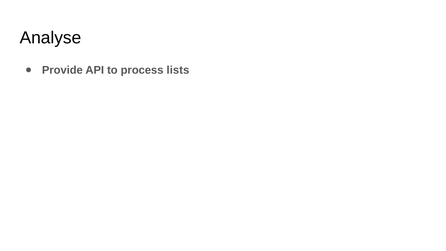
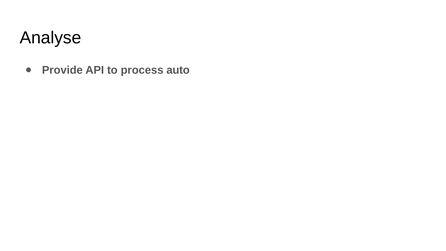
lists: lists -> auto
